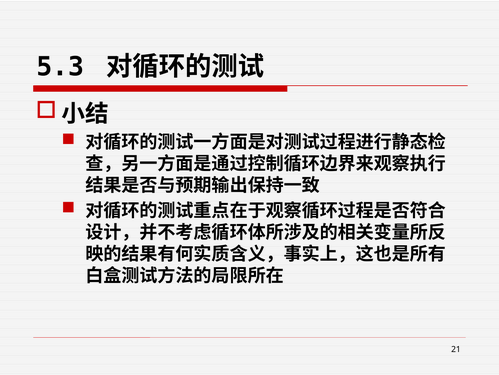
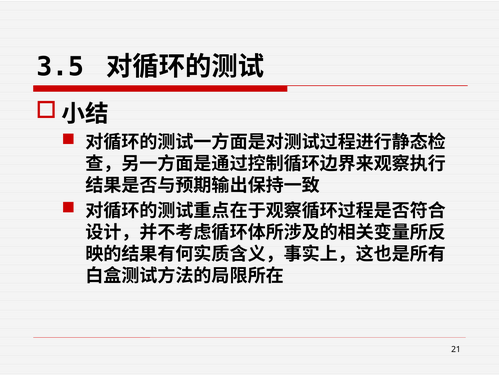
5.3: 5.3 -> 3.5
